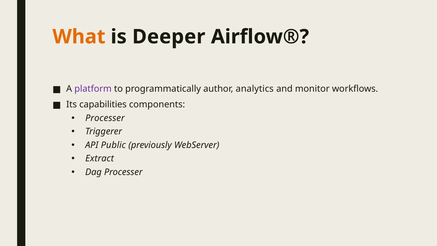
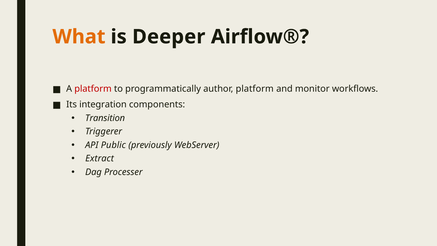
platform at (93, 89) colour: purple -> red
author analytics: analytics -> platform
capabilities: capabilities -> integration
Processer at (105, 118): Processer -> Transition
